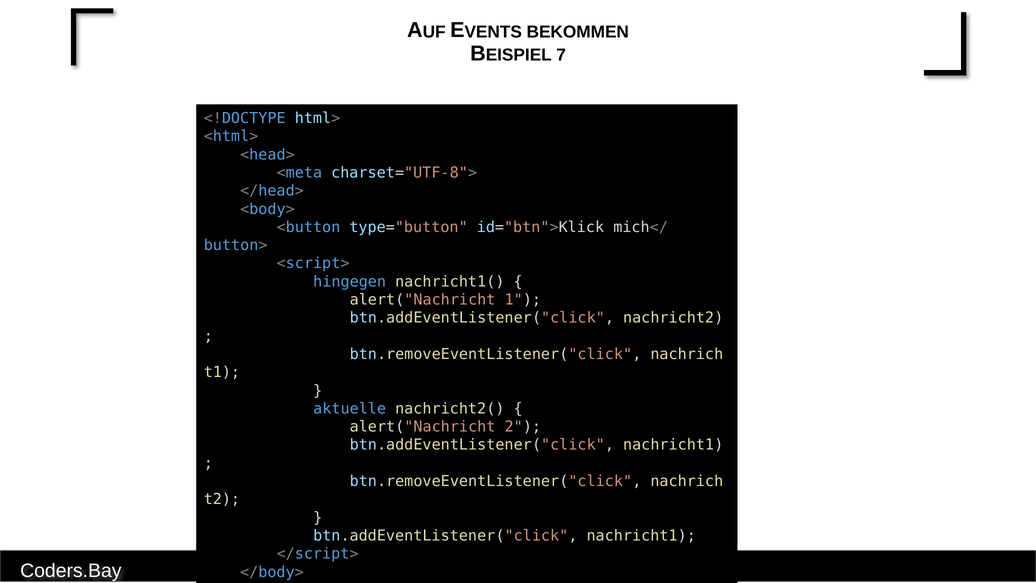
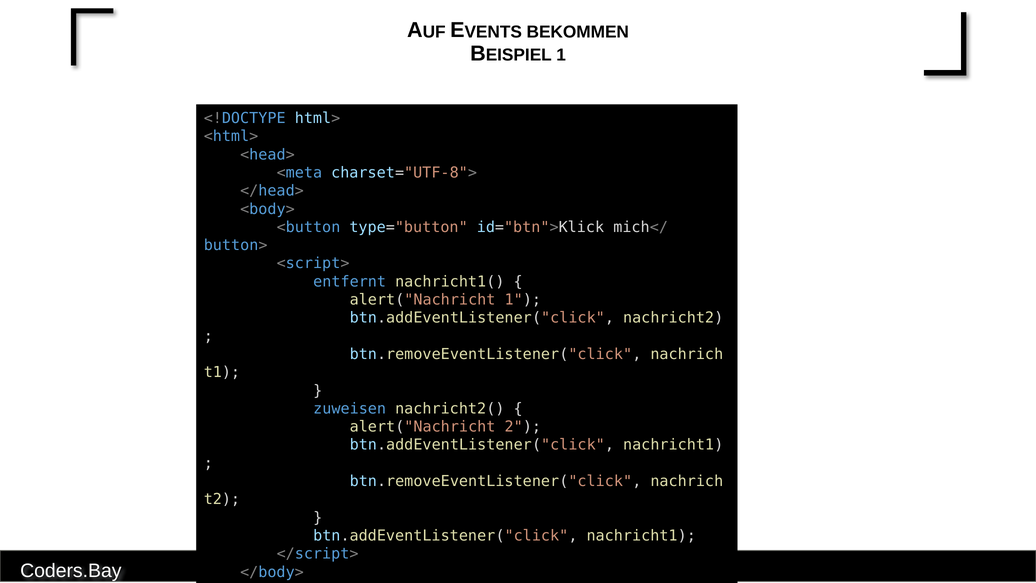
7 at (561, 55): 7 -> 1
hingegen: hingegen -> entfernt
aktuelle: aktuelle -> zuweisen
